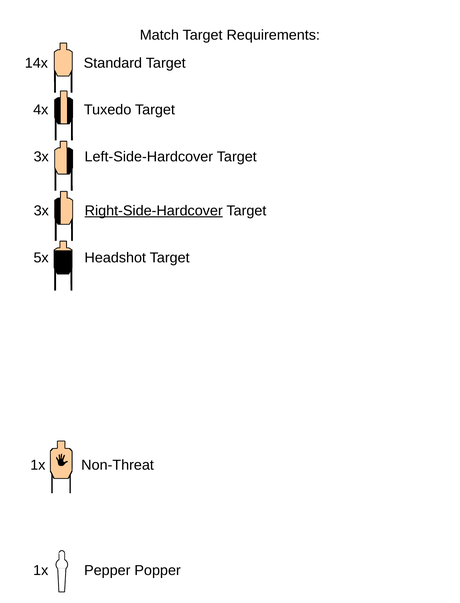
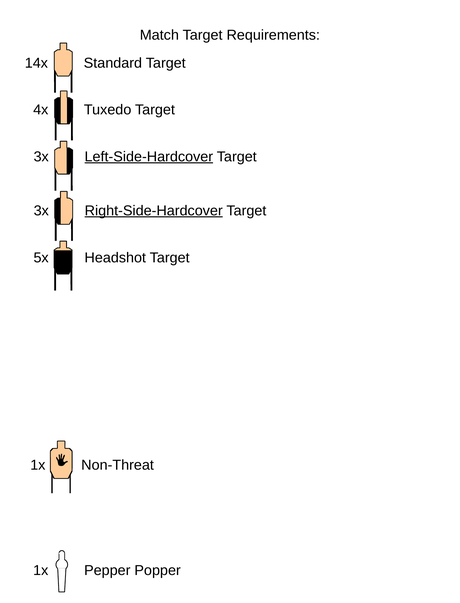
Left-Side-Hardcover underline: none -> present
